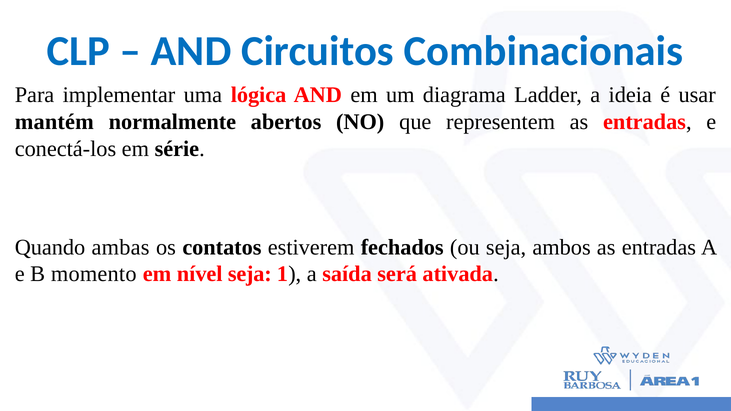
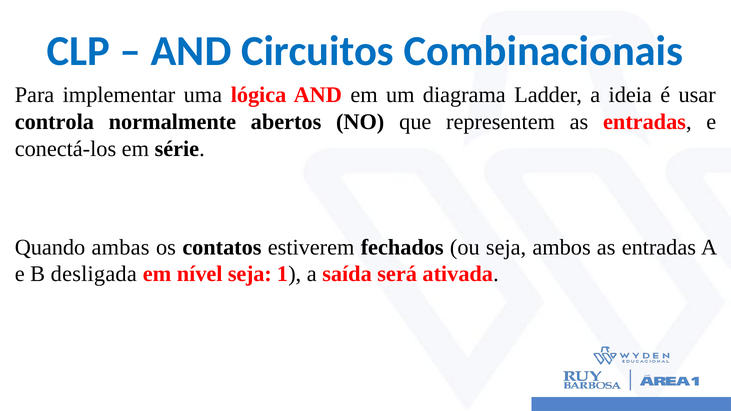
mantém: mantém -> controla
momento: momento -> desligada
